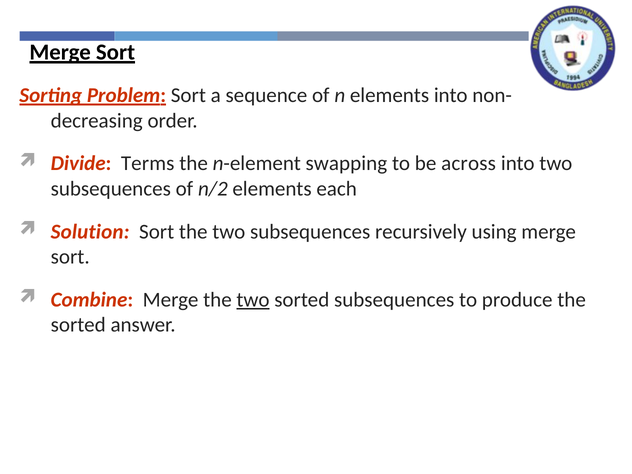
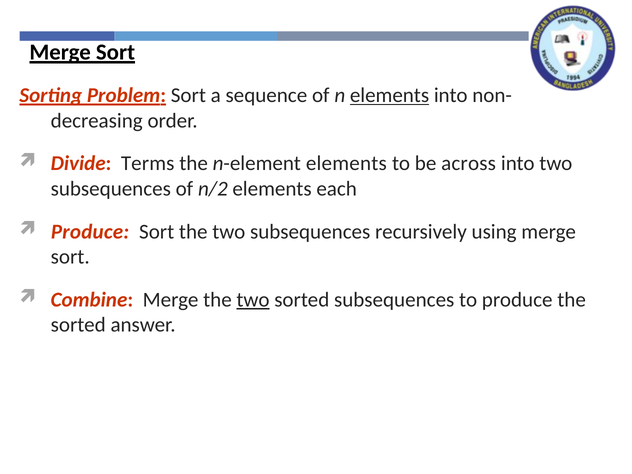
elements at (390, 95) underline: none -> present
n-element swapping: swapping -> elements
Solution at (90, 232): Solution -> Produce
